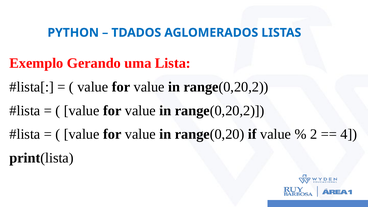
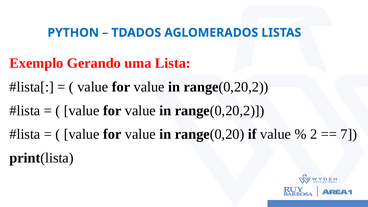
4: 4 -> 7
